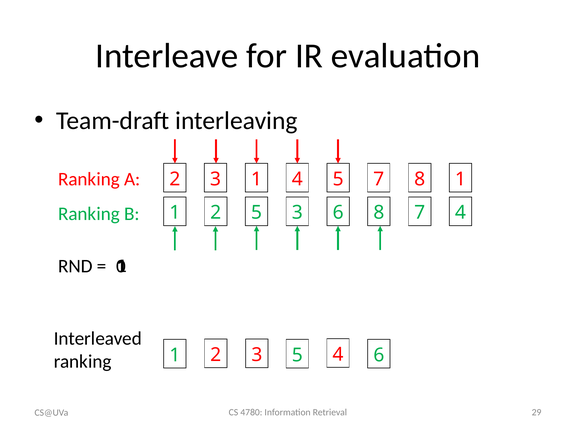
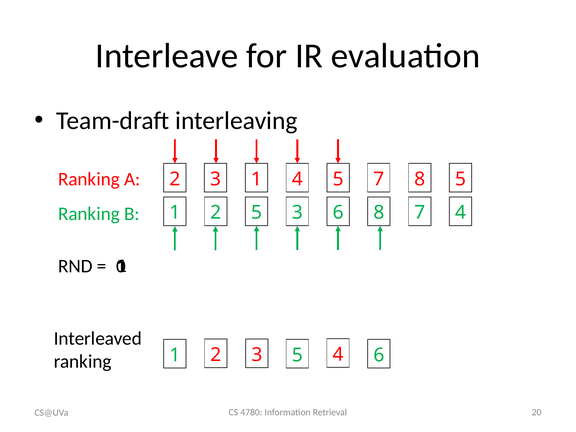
8 1: 1 -> 5
29: 29 -> 20
